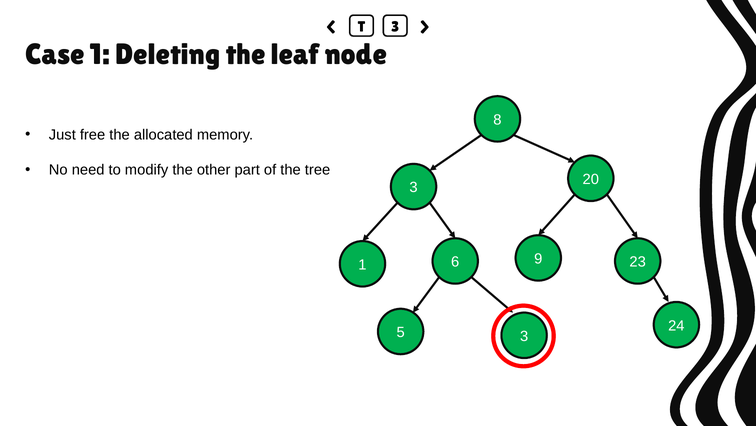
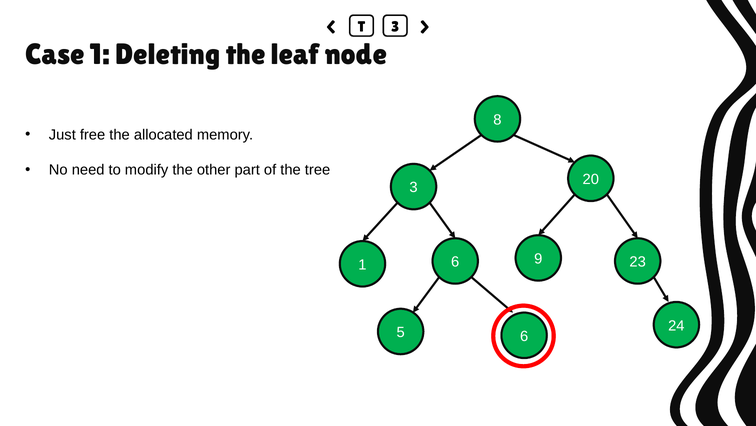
5 3: 3 -> 6
